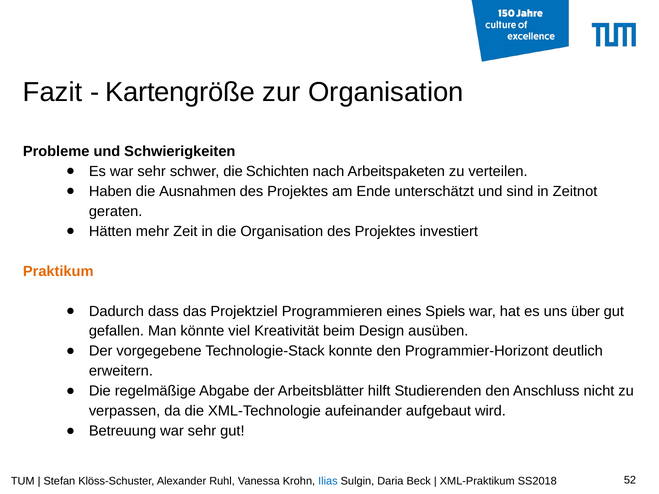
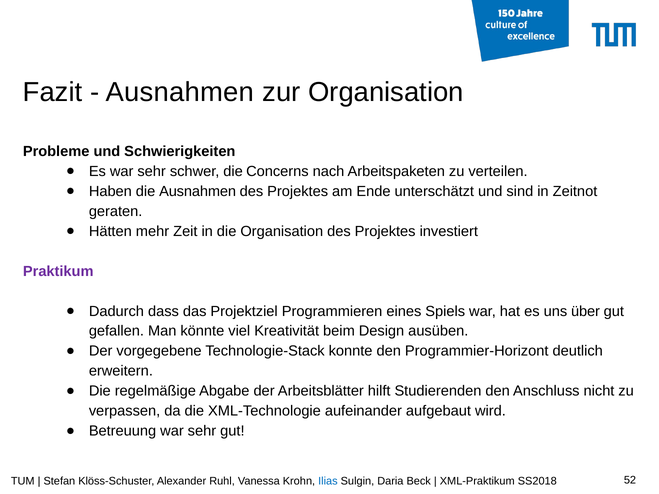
Kartengröße at (180, 92): Kartengröße -> Ausnahmen
Schichten: Schichten -> Concerns
Praktikum colour: orange -> purple
